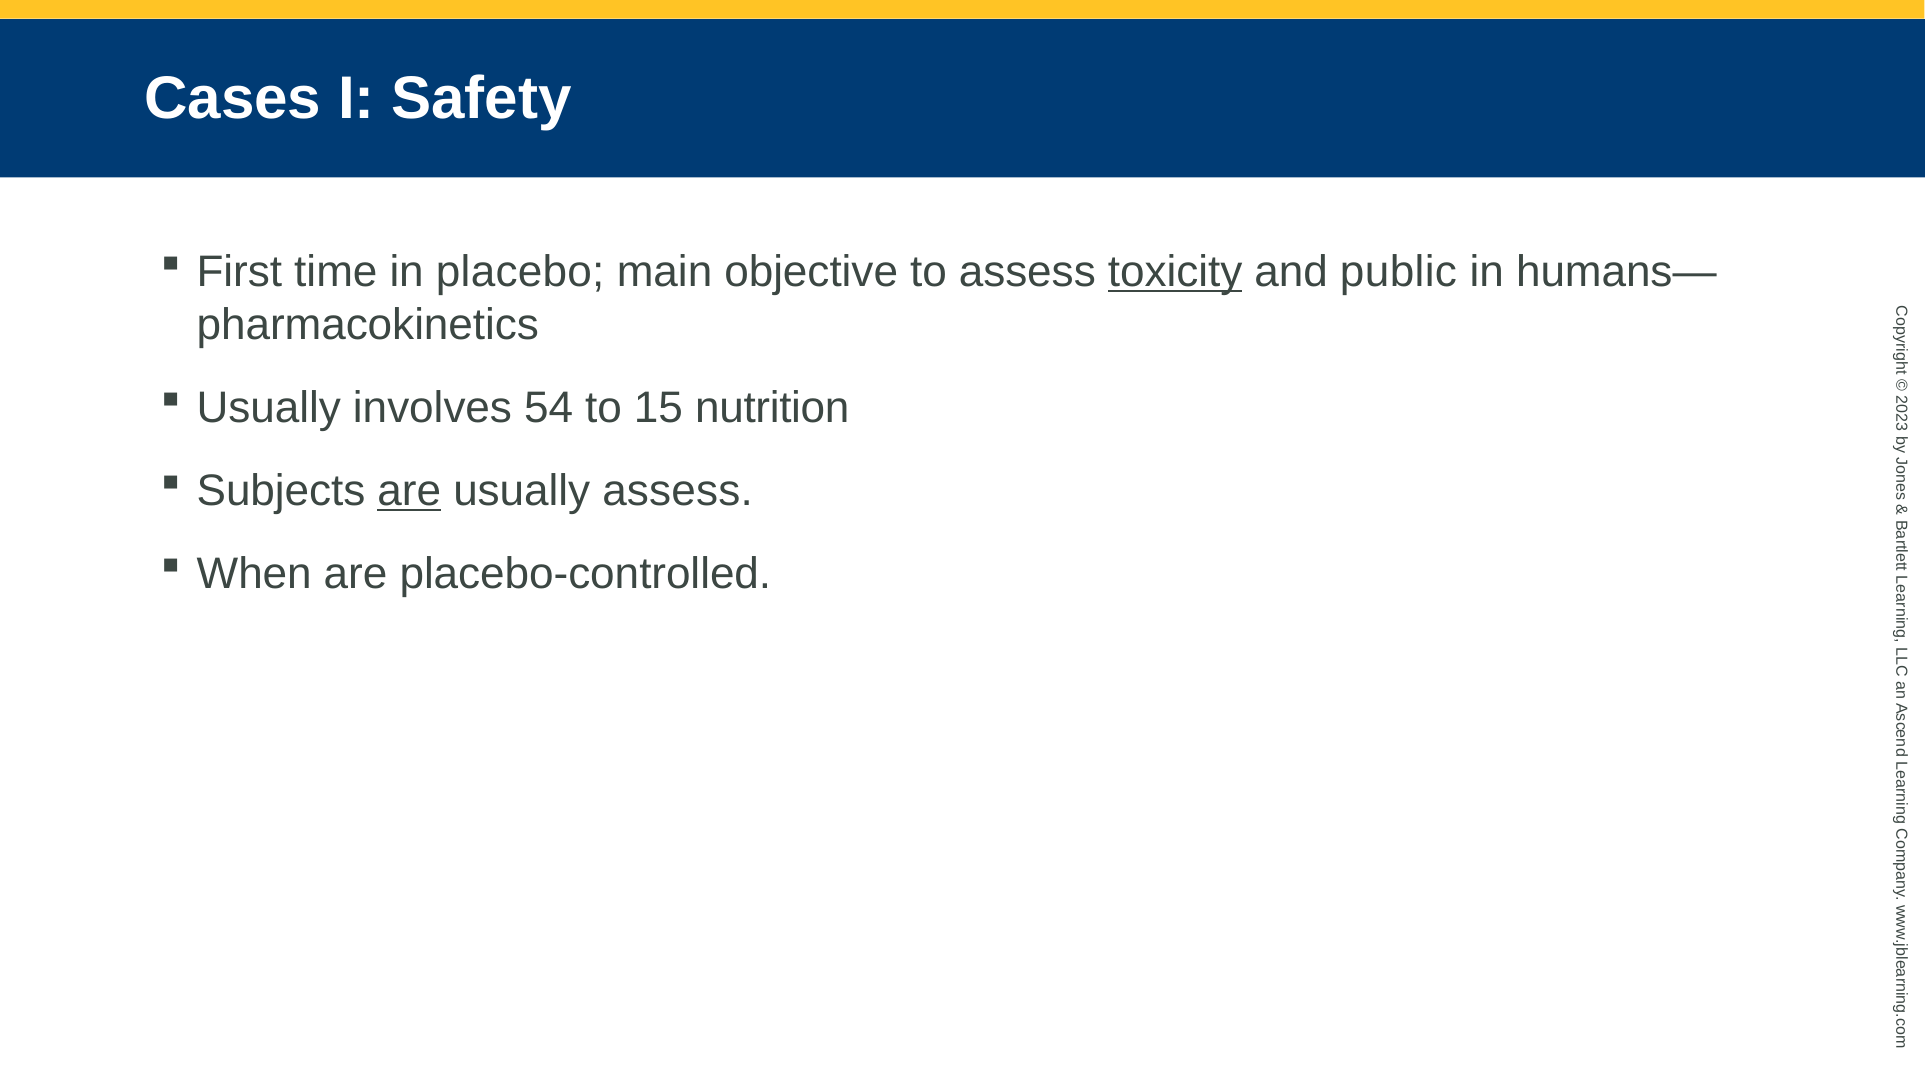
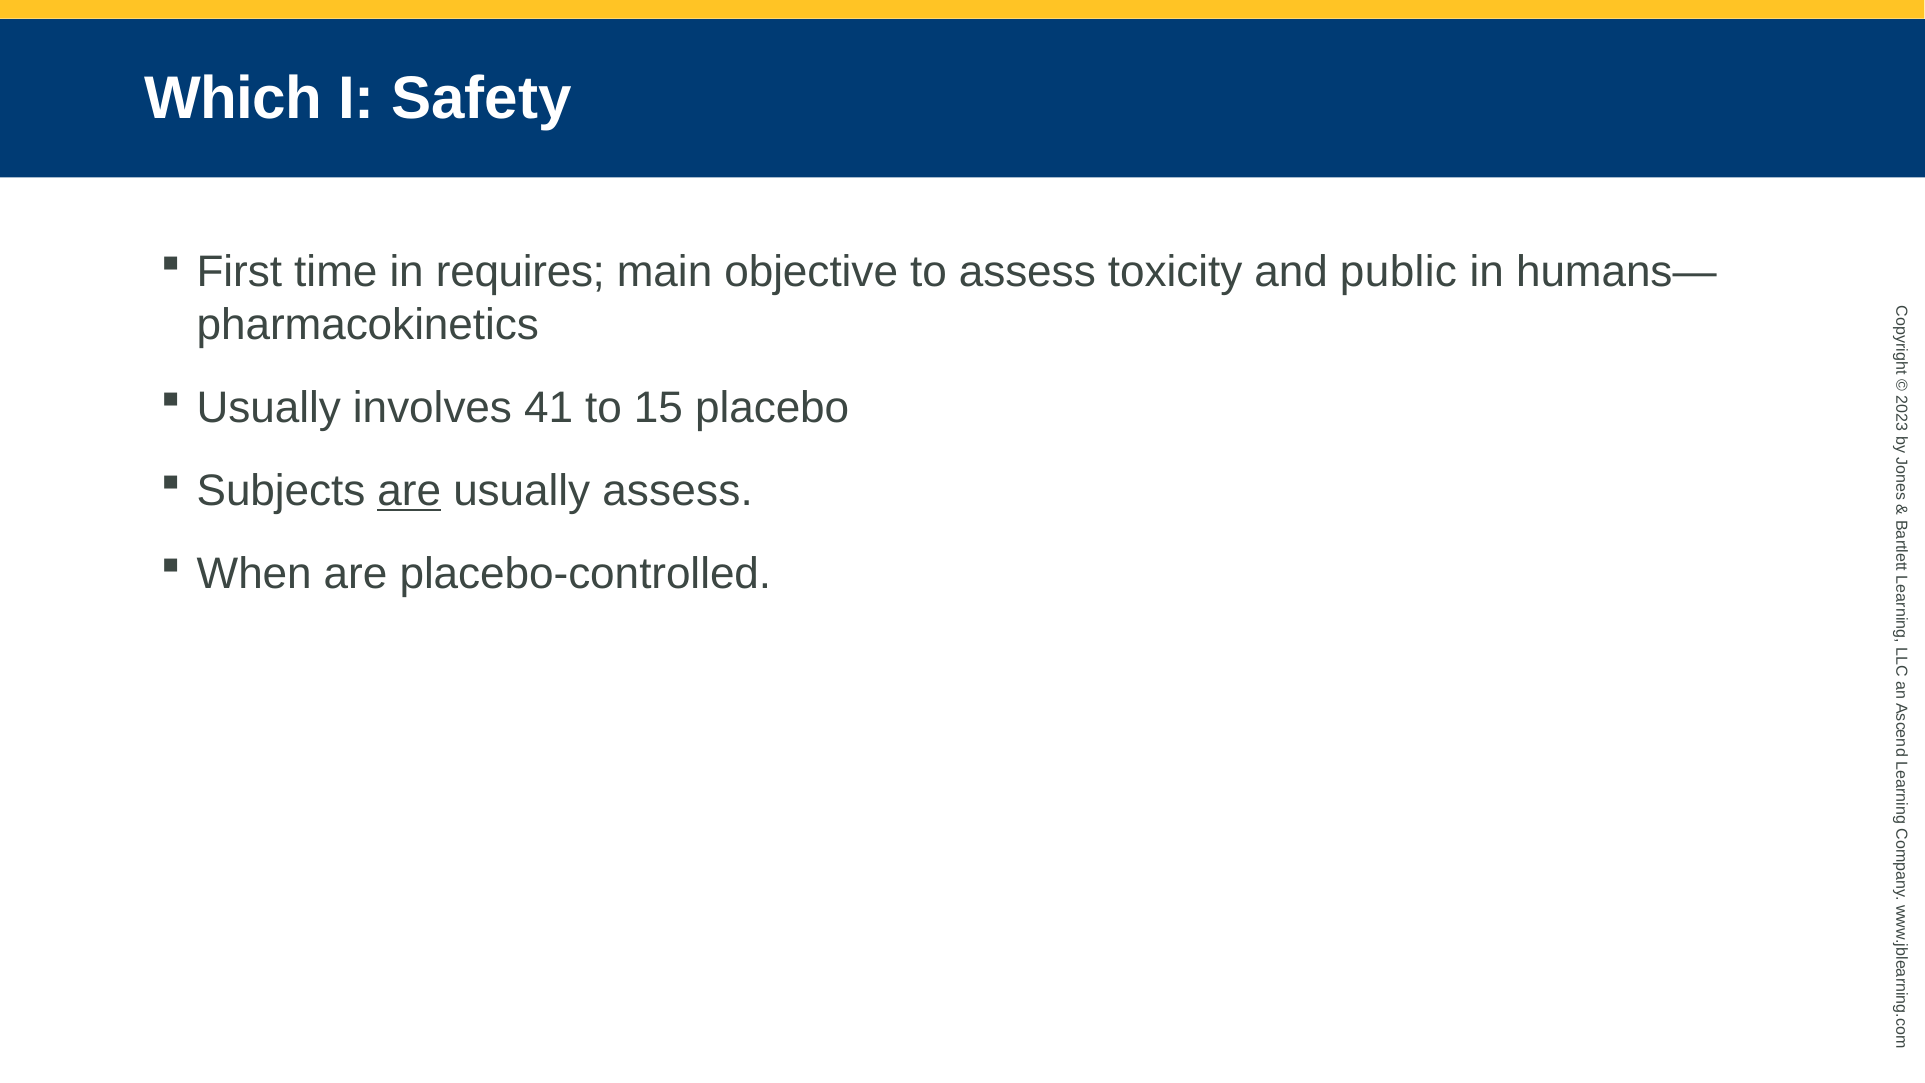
Cases: Cases -> Which
placebo: placebo -> requires
toxicity underline: present -> none
54: 54 -> 41
nutrition: nutrition -> placebo
